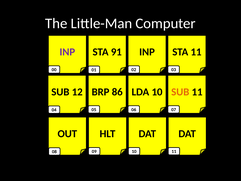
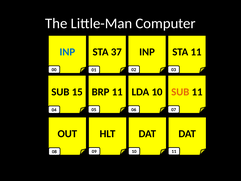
INP at (67, 52) colour: purple -> blue
91: 91 -> 37
12: 12 -> 15
BRP 86: 86 -> 11
